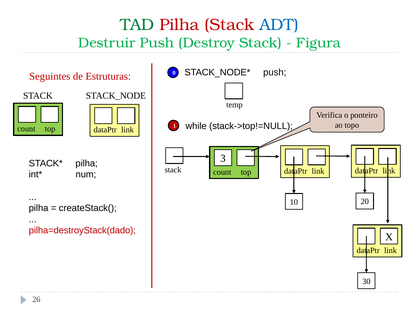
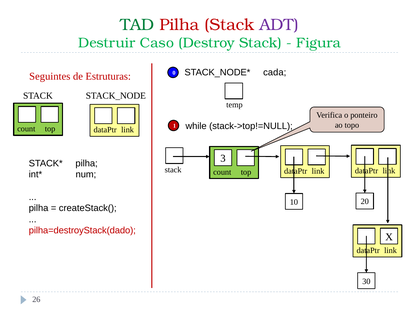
ADT colour: blue -> purple
Destruir Push: Push -> Caso
push at (275, 72): push -> cada
